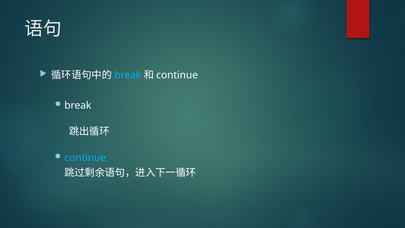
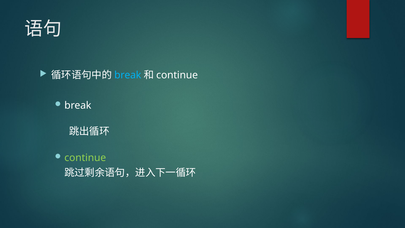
continue at (85, 158) colour: light blue -> light green
